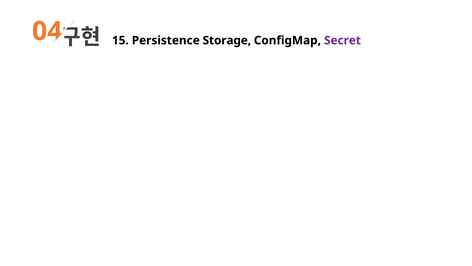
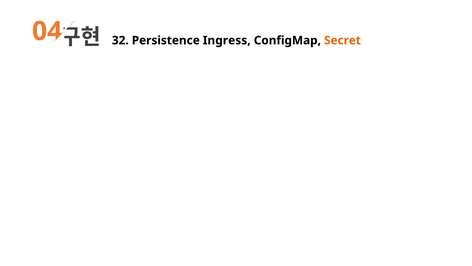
15: 15 -> 32
Storage: Storage -> Ingress
Secret colour: purple -> orange
